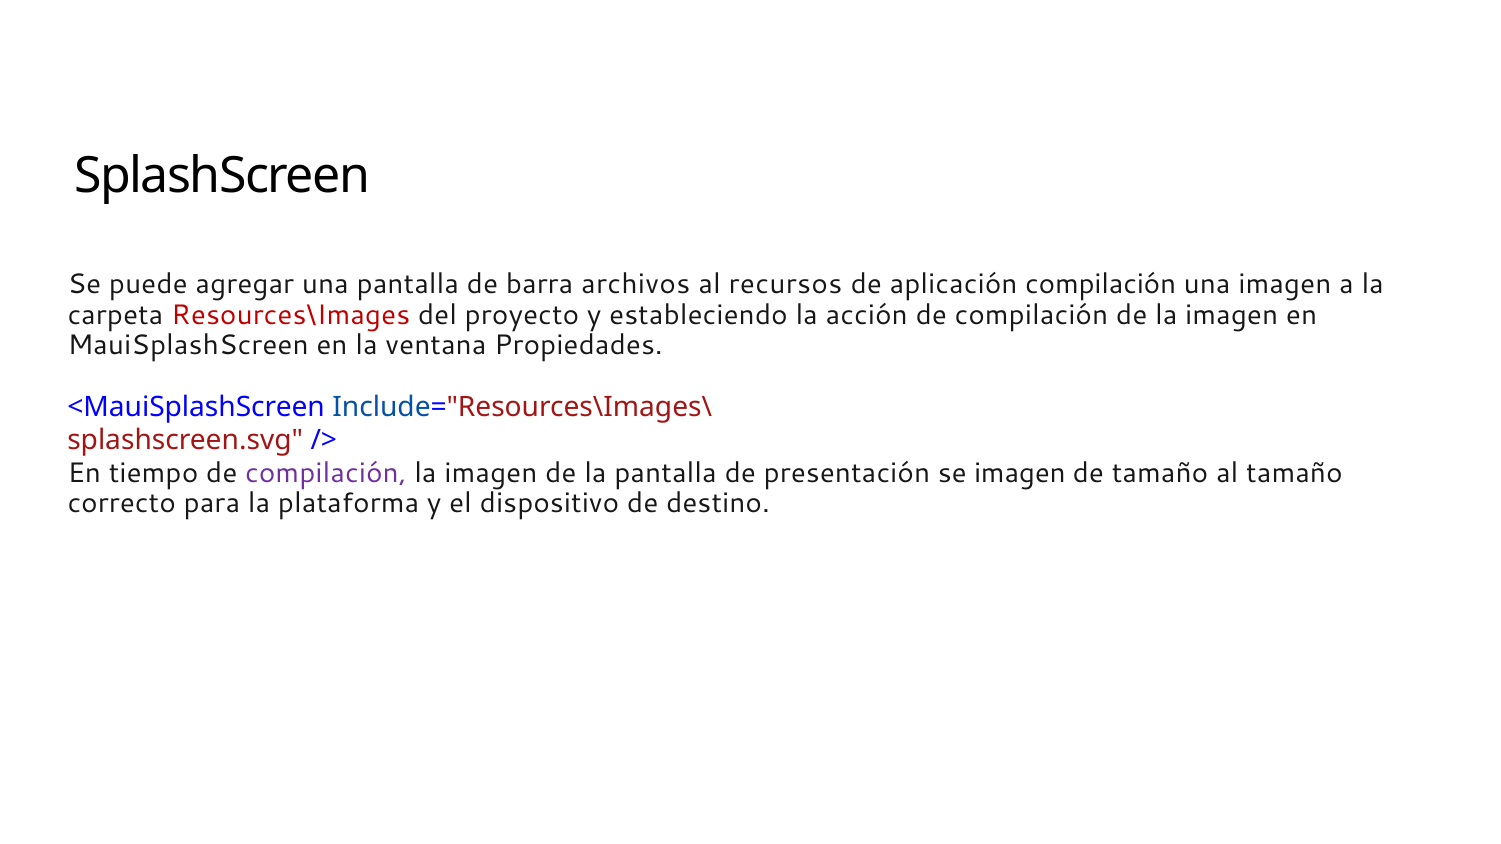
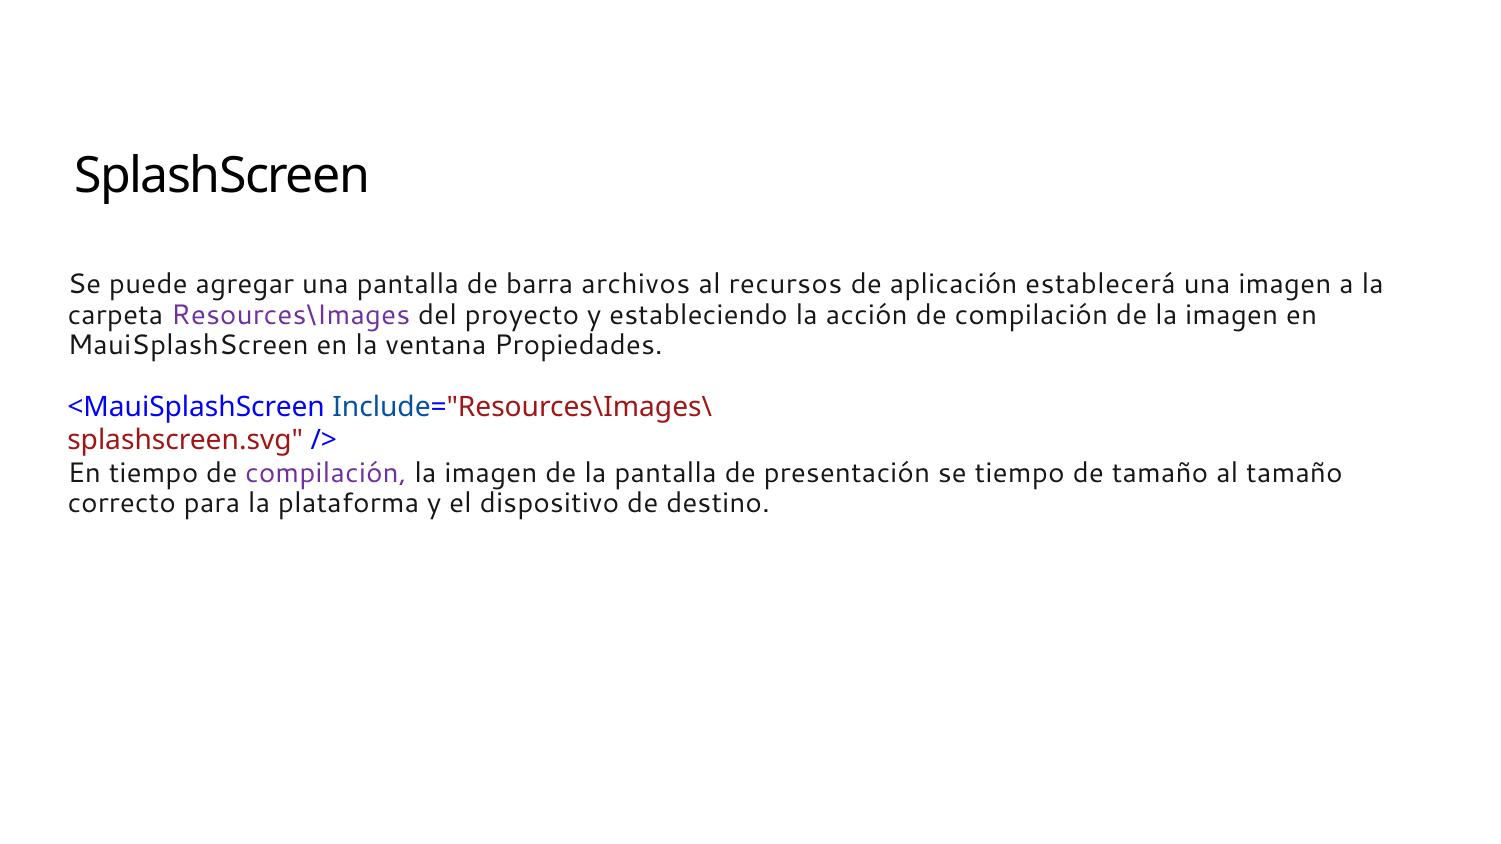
aplicación compilación: compilación -> establecerá
Resources\Images colour: red -> purple
se imagen: imagen -> tiempo
